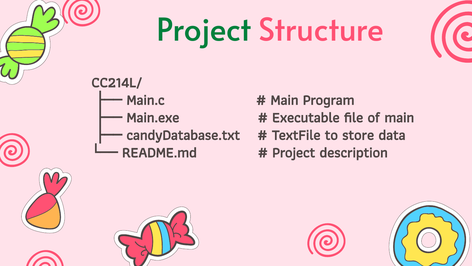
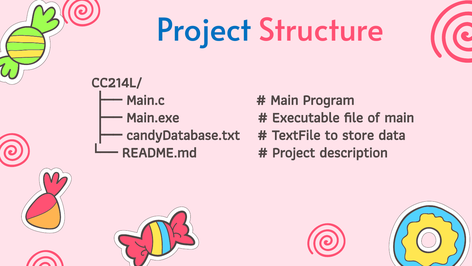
Project at (204, 30) colour: green -> blue
